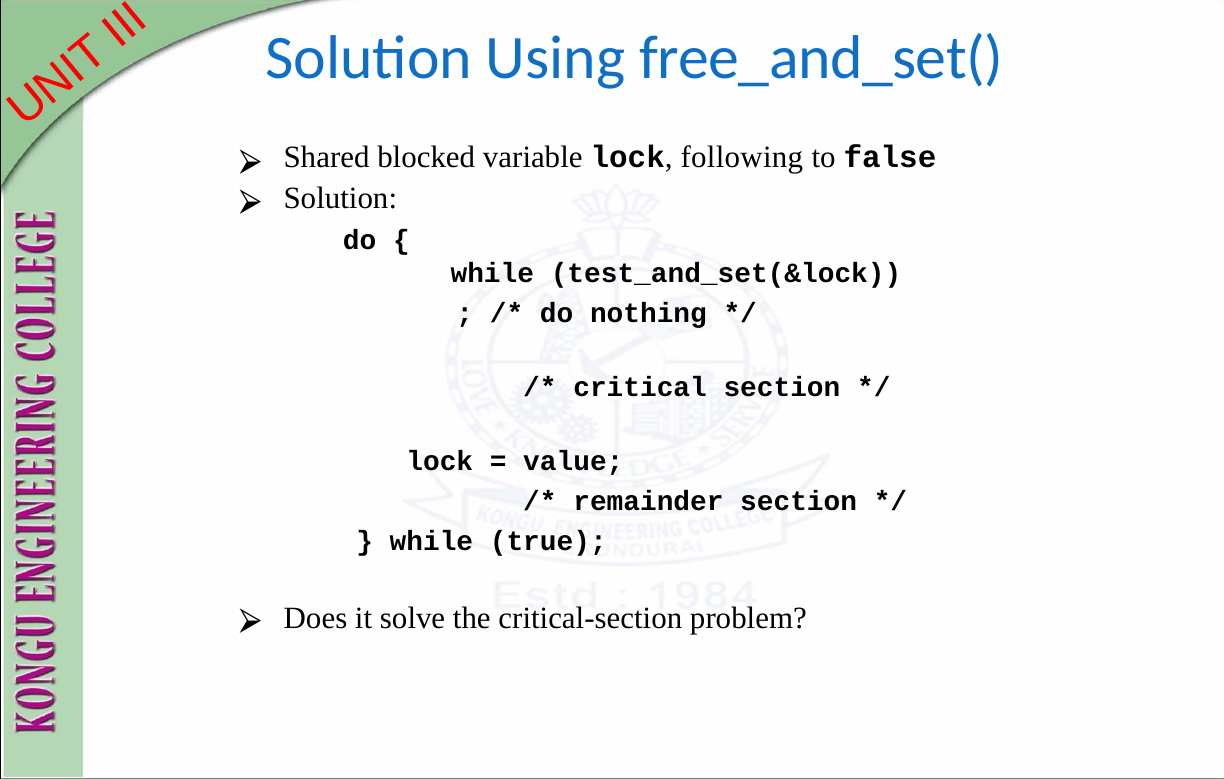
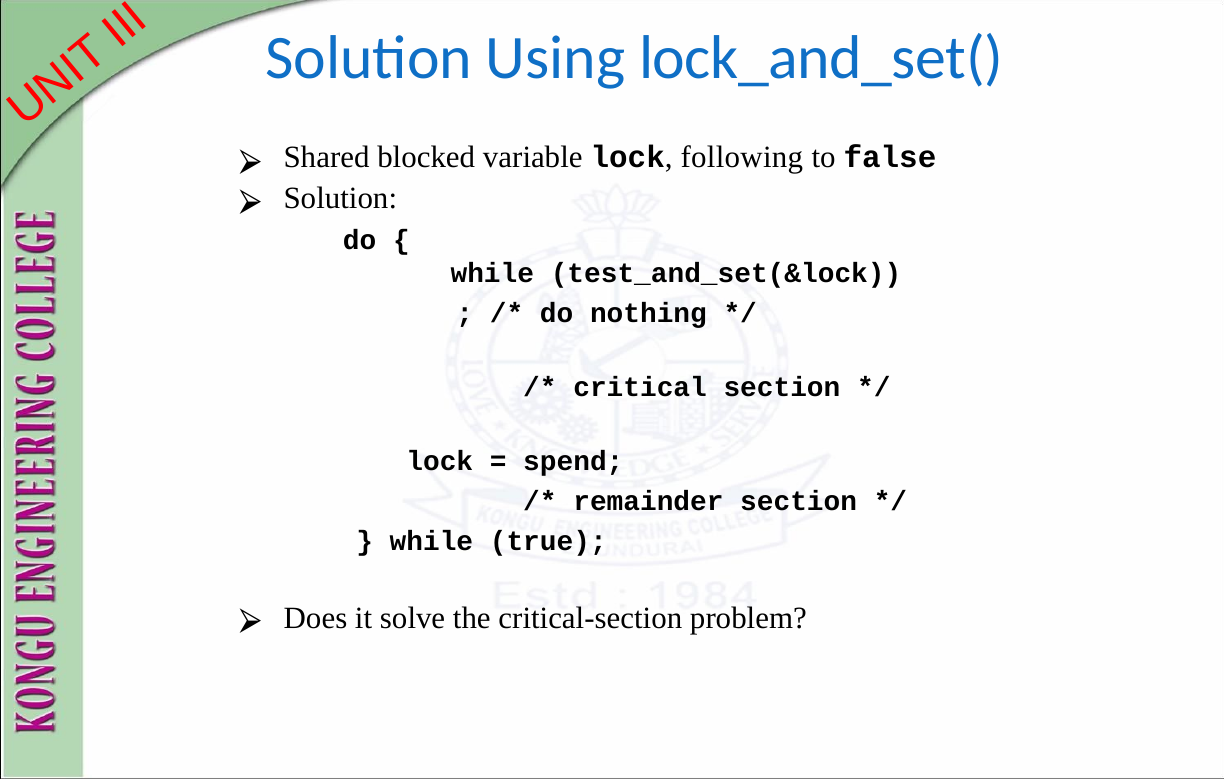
free_and_set(: free_and_set( -> lock_and_set(
value: value -> spend
